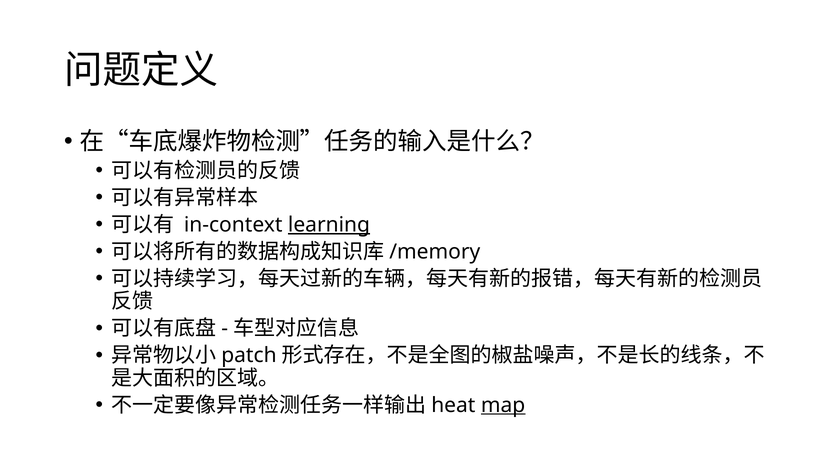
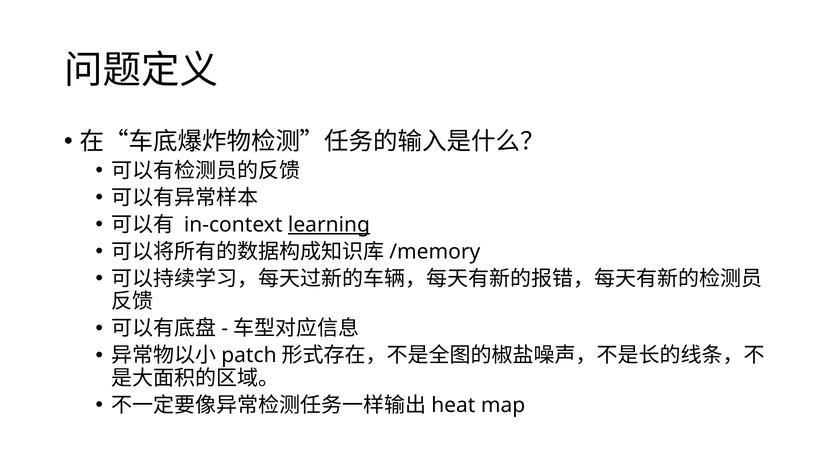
map underline: present -> none
